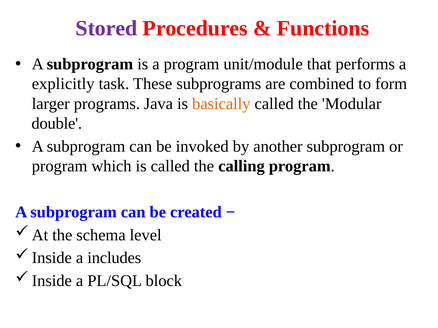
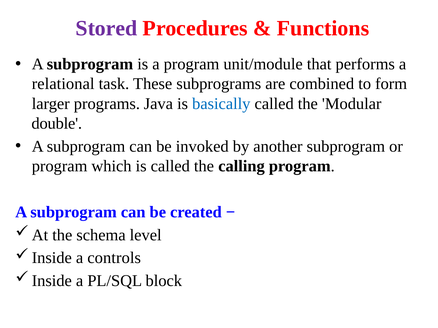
explicitly: explicitly -> relational
basically colour: orange -> blue
includes: includes -> controls
